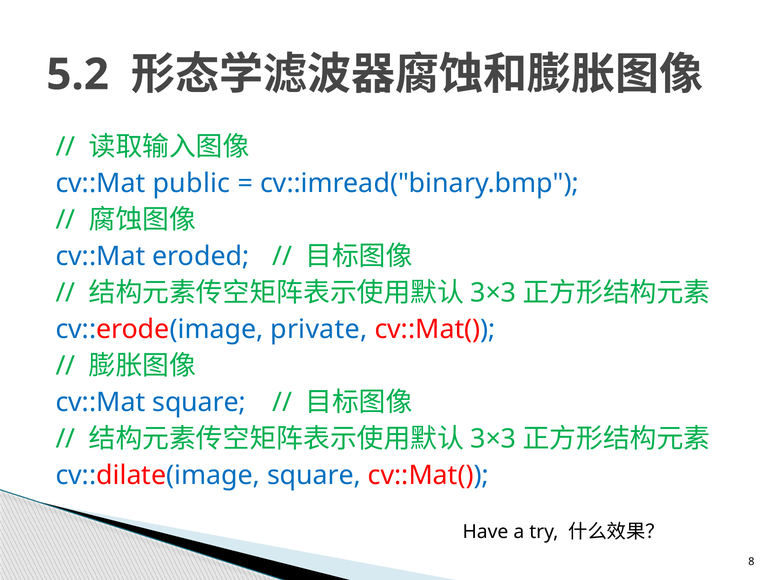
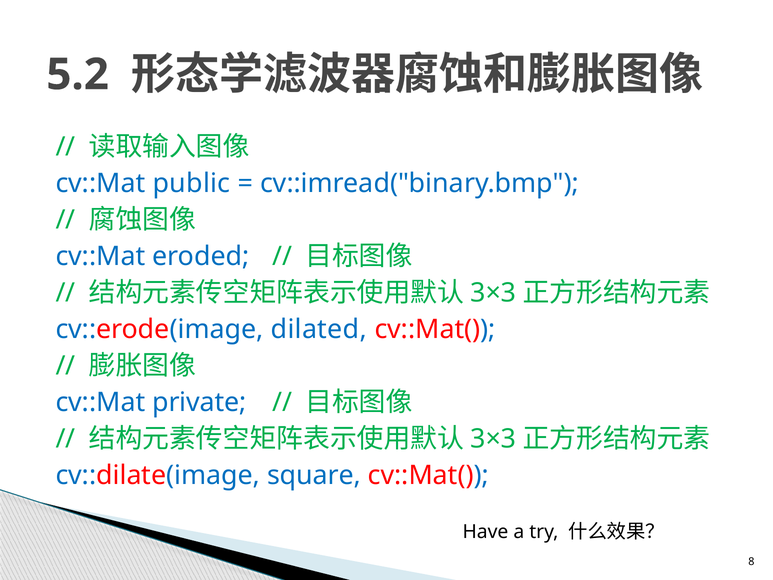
private: private -> dilated
cv::Mat square: square -> private
